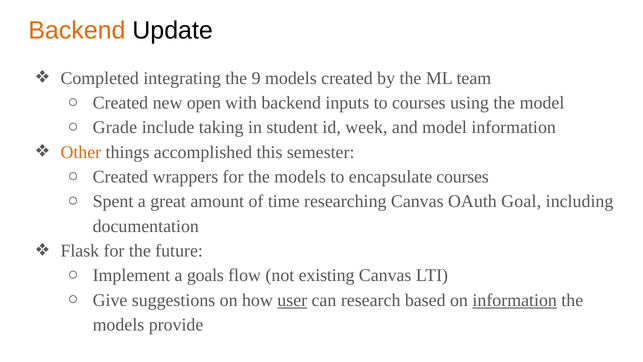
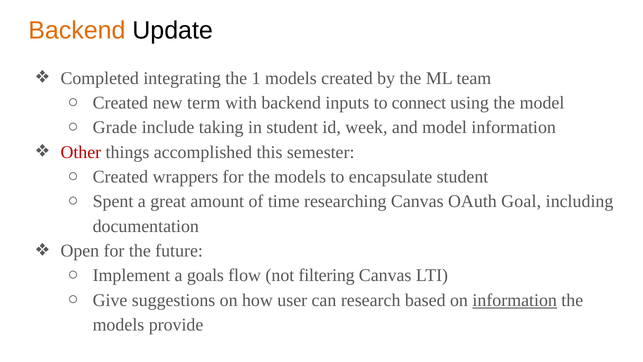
9: 9 -> 1
open: open -> term
to courses: courses -> connect
Other colour: orange -> red
encapsulate courses: courses -> student
Flask: Flask -> Open
existing: existing -> filtering
user underline: present -> none
